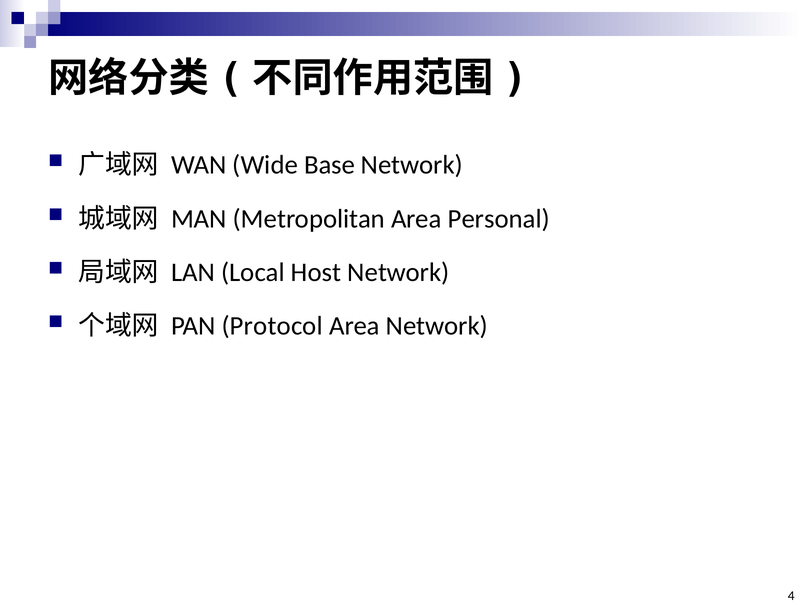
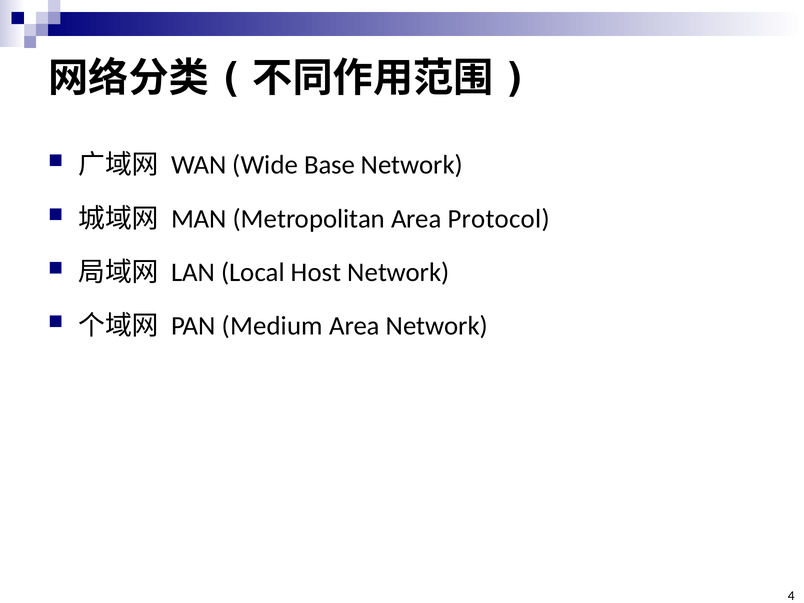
Personal: Personal -> Protocol
Protocol: Protocol -> Medium
